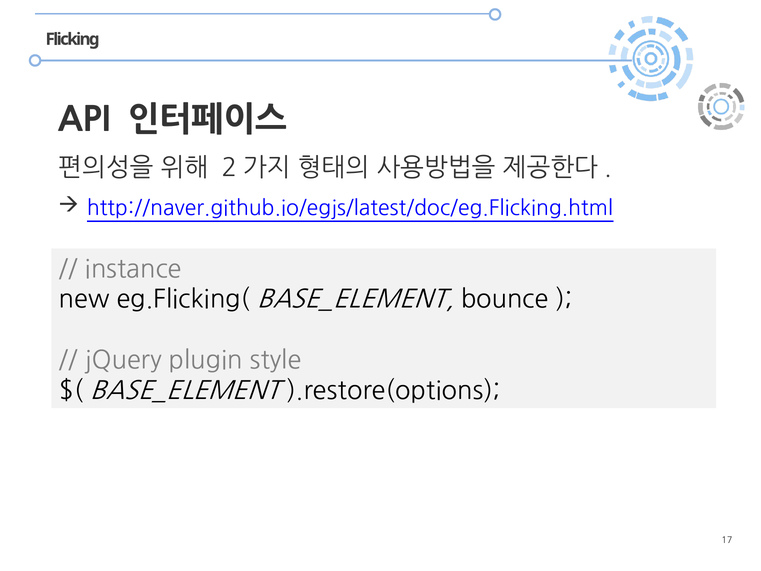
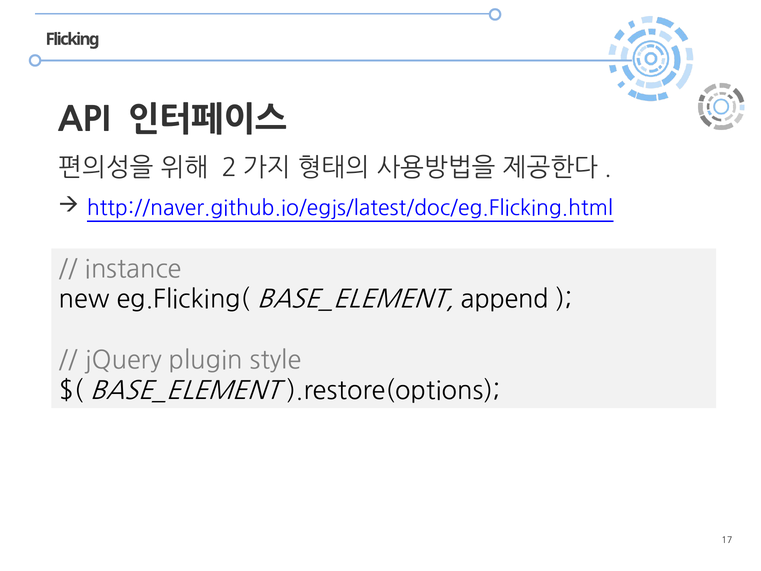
bounce: bounce -> append
